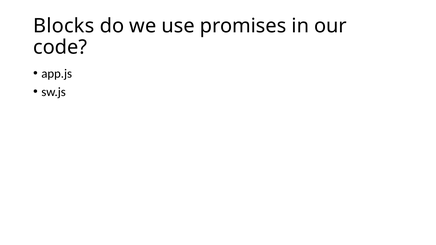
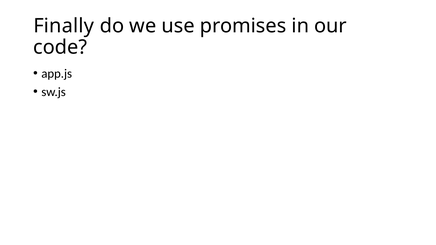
Blocks: Blocks -> Finally
